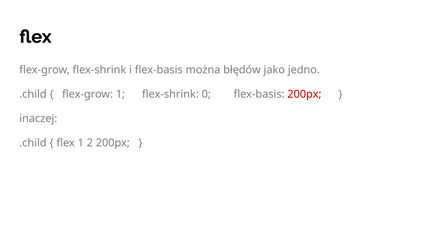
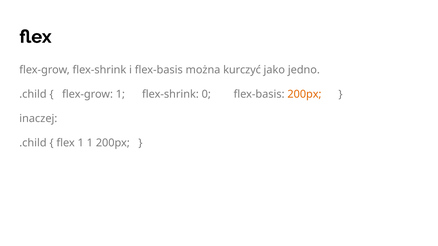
błędów: błędów -> kurczyć
200px at (304, 94) colour: red -> orange
1 2: 2 -> 1
